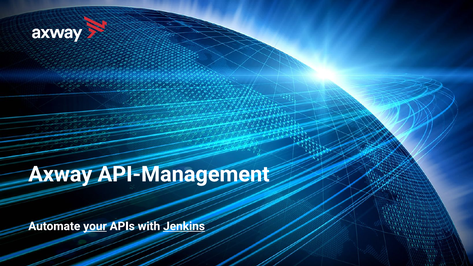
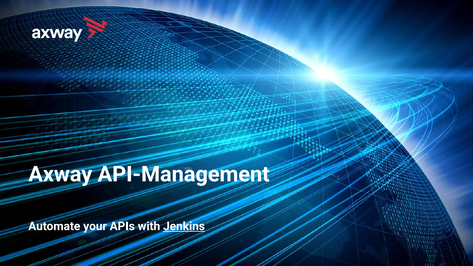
your underline: present -> none
